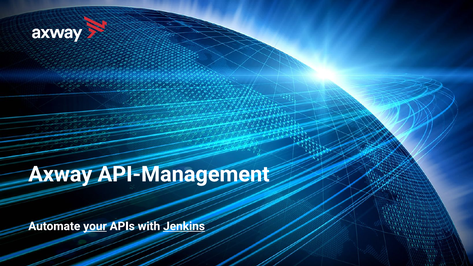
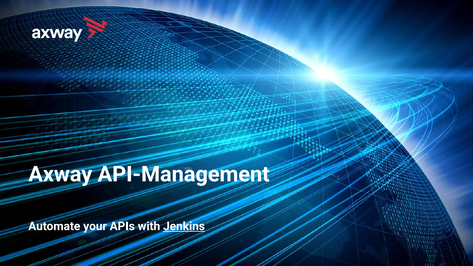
your underline: present -> none
